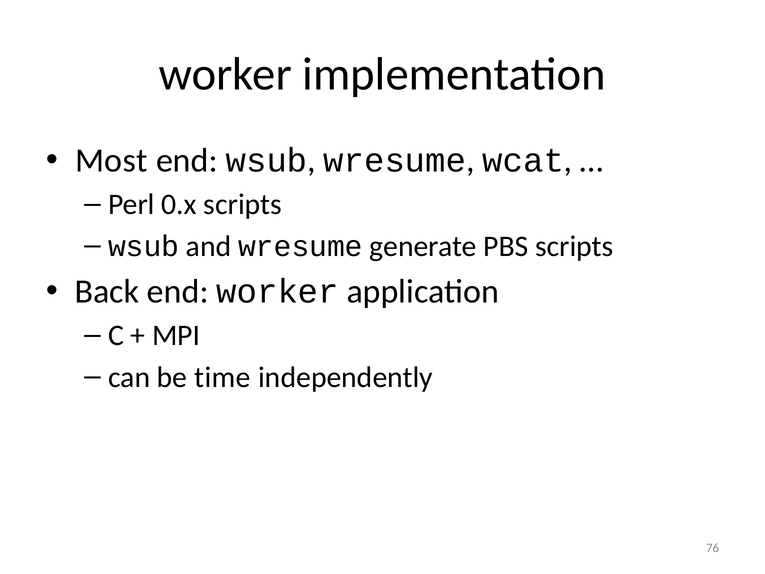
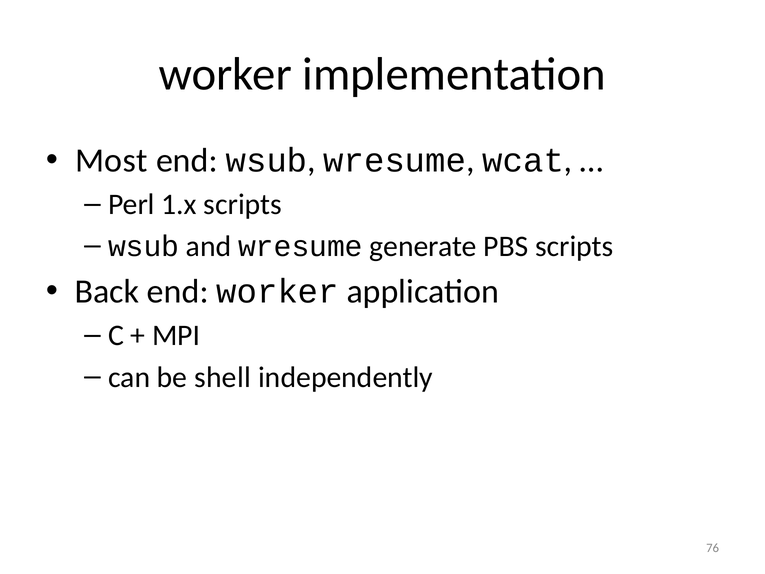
0.x: 0.x -> 1.x
time: time -> shell
